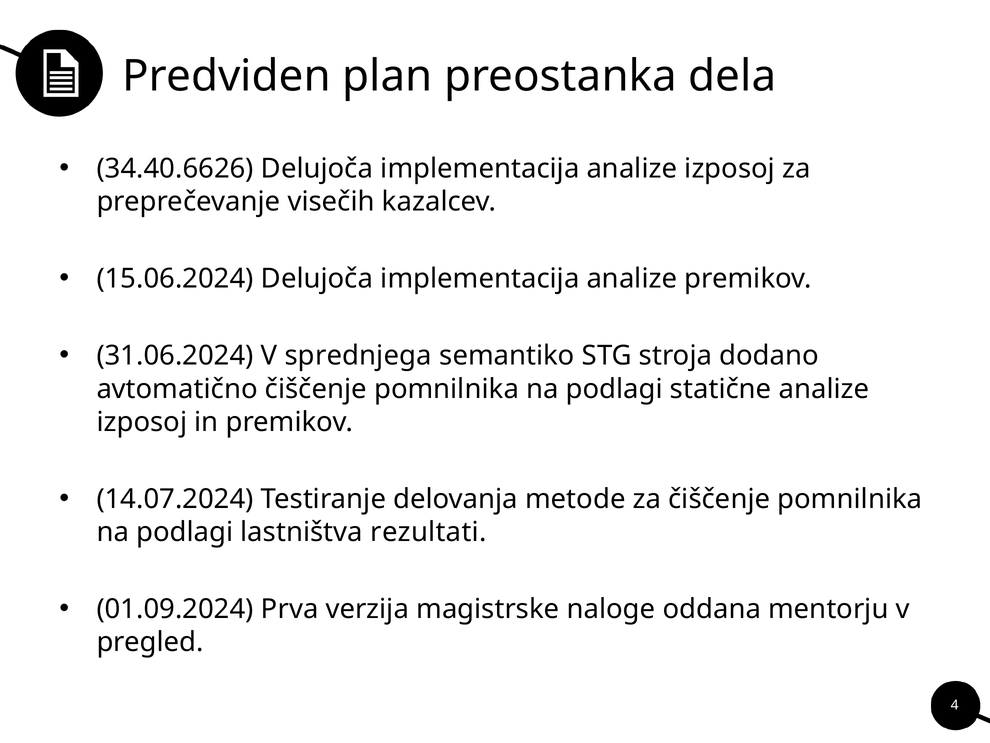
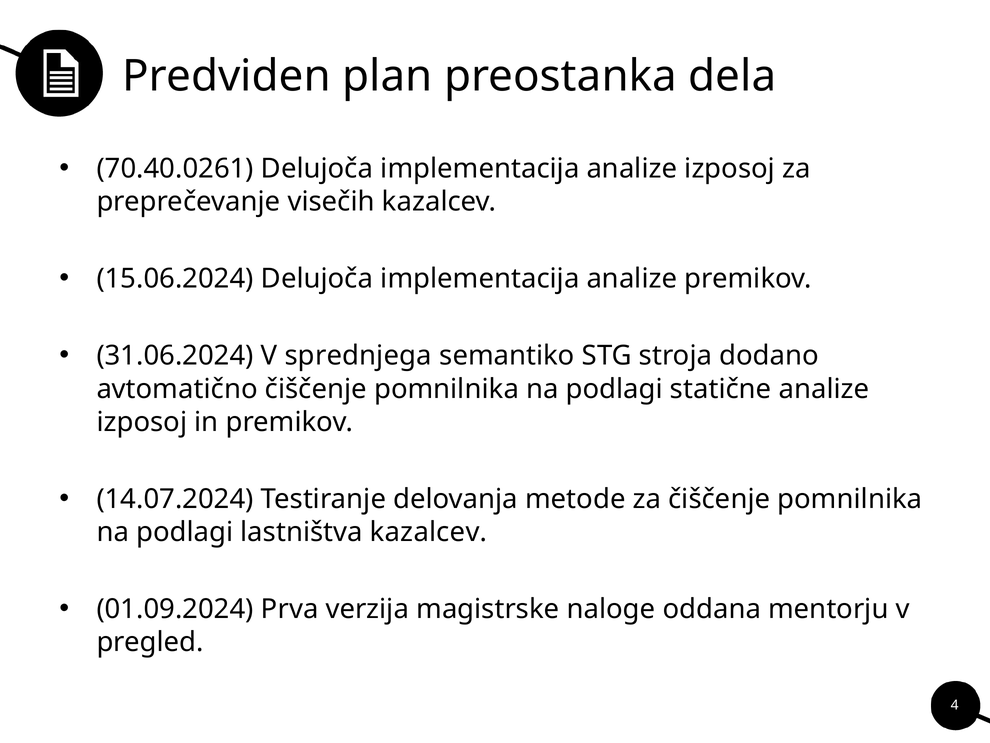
34.40.6626: 34.40.6626 -> 70.40.0261
lastništva rezultati: rezultati -> kazalcev
